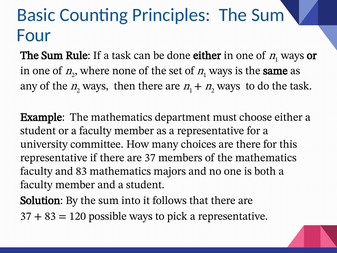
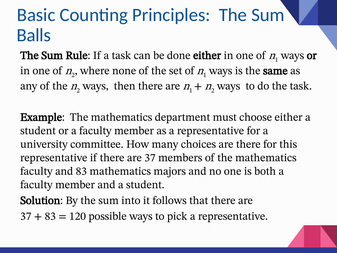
Four: Four -> Balls
